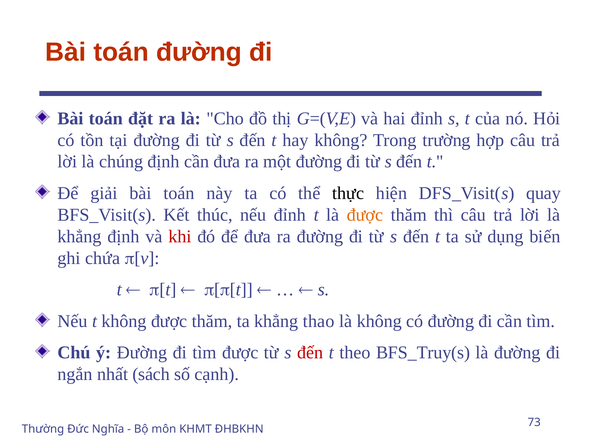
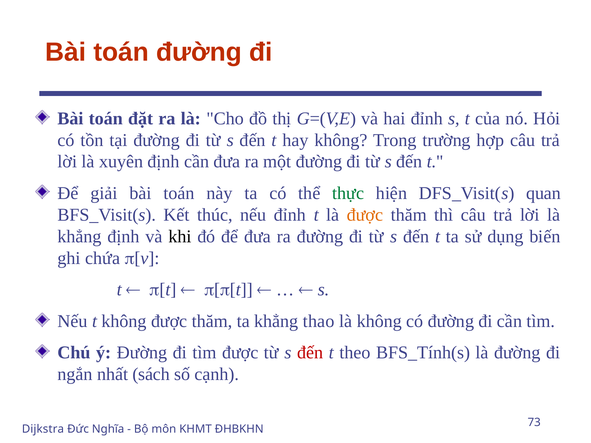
chúng: chúng -> xuyên
thực colour: black -> green
quay: quay -> quan
khi colour: red -> black
BFS_Truy(s: BFS_Truy(s -> BFS_Tính(s
Thường: Thường -> Dijkstra
